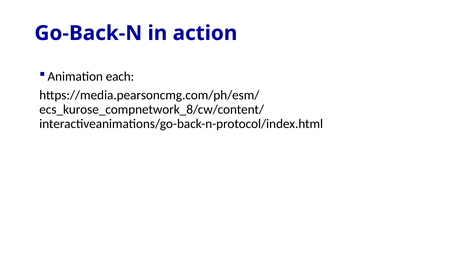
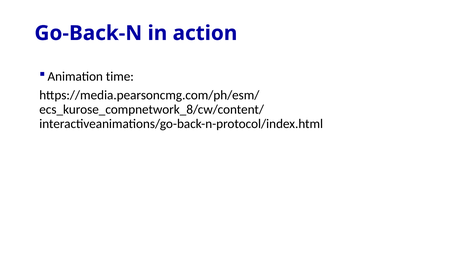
each: each -> time
